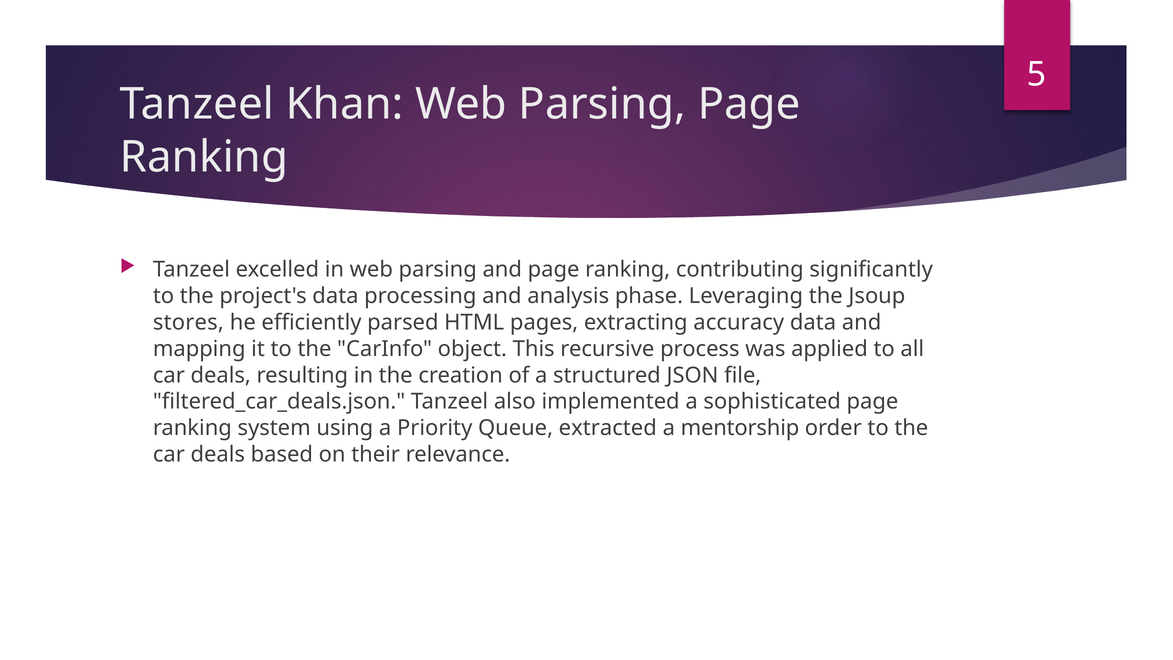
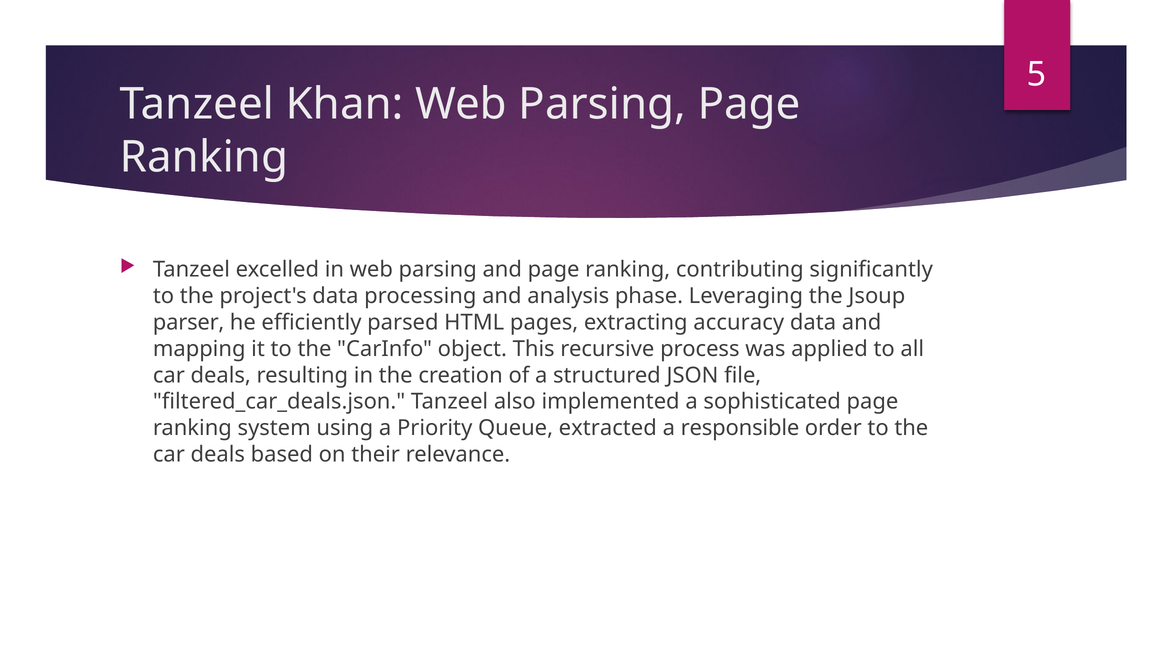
stores: stores -> parser
mentorship: mentorship -> responsible
